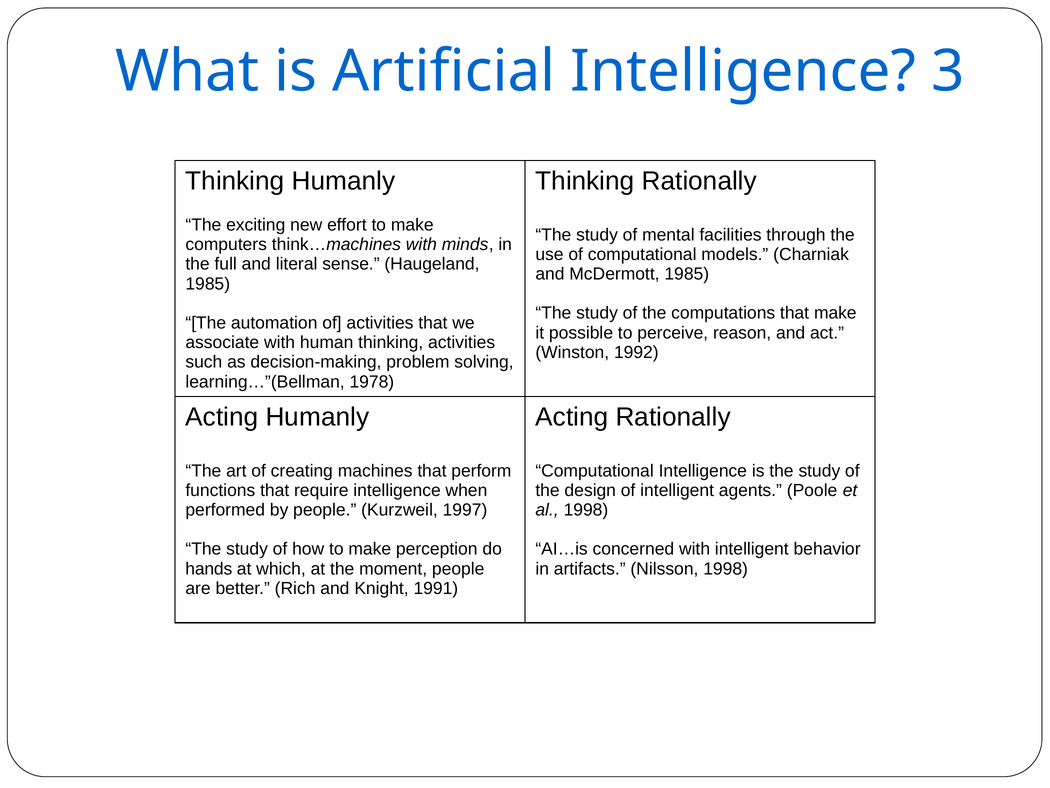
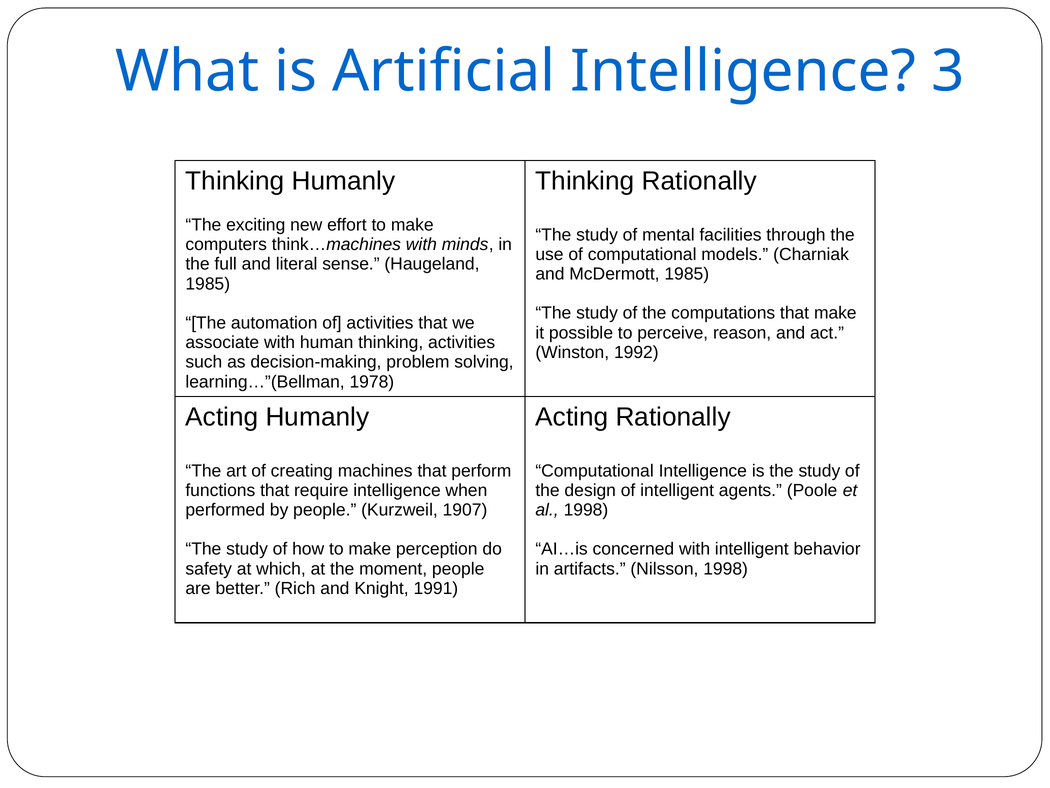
1997: 1997 -> 1907
hands: hands -> safety
